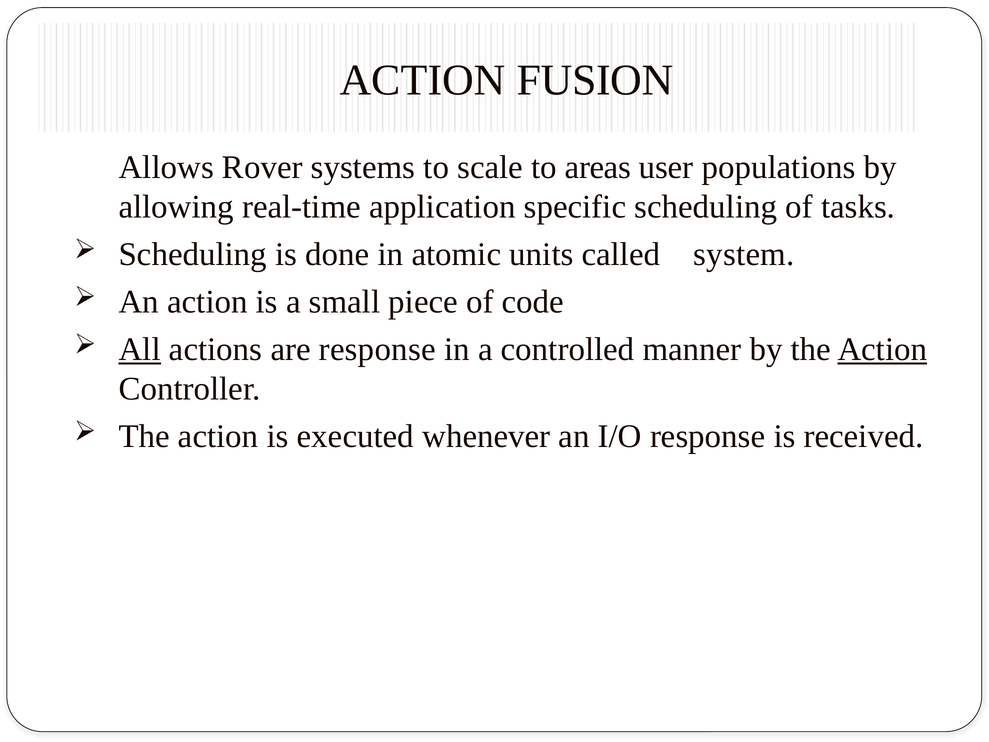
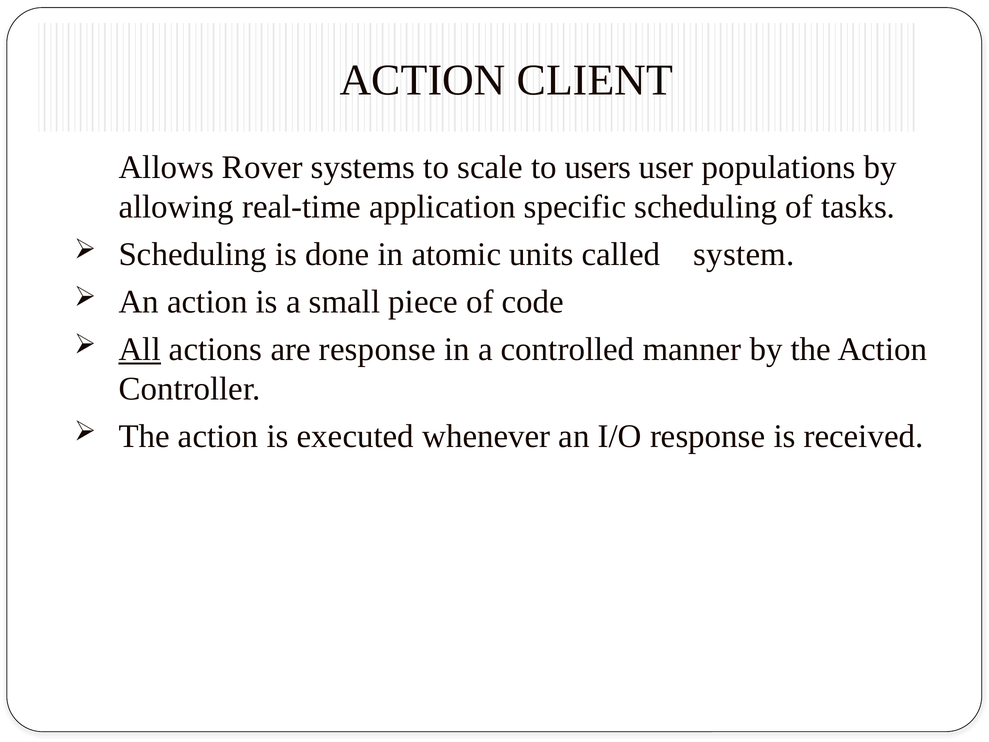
FUSION: FUSION -> CLIENT
areas: areas -> users
Action at (882, 349) underline: present -> none
